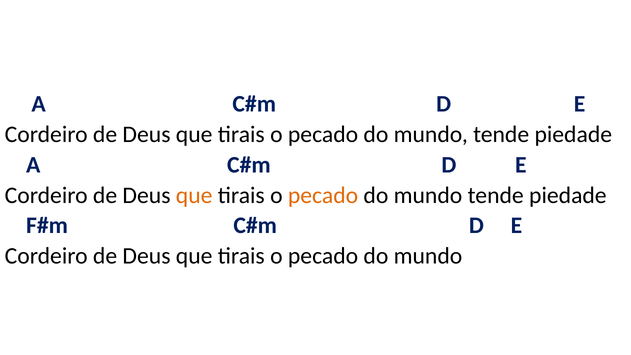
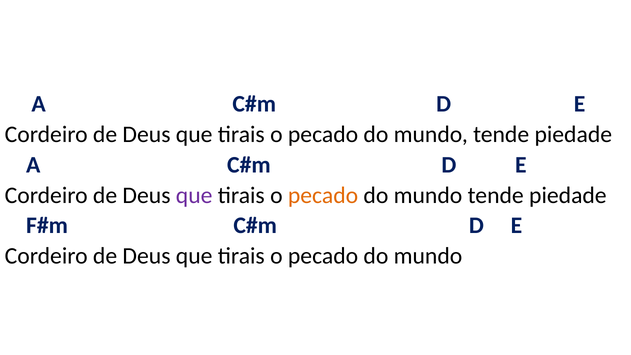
que at (194, 195) colour: orange -> purple
